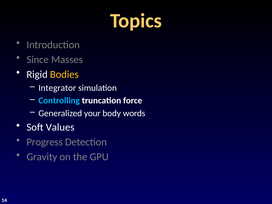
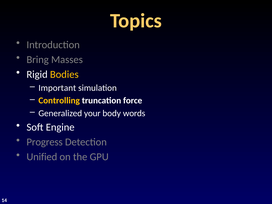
Since: Since -> Bring
Integrator: Integrator -> Important
Controlling colour: light blue -> yellow
Values: Values -> Engine
Gravity: Gravity -> Unified
